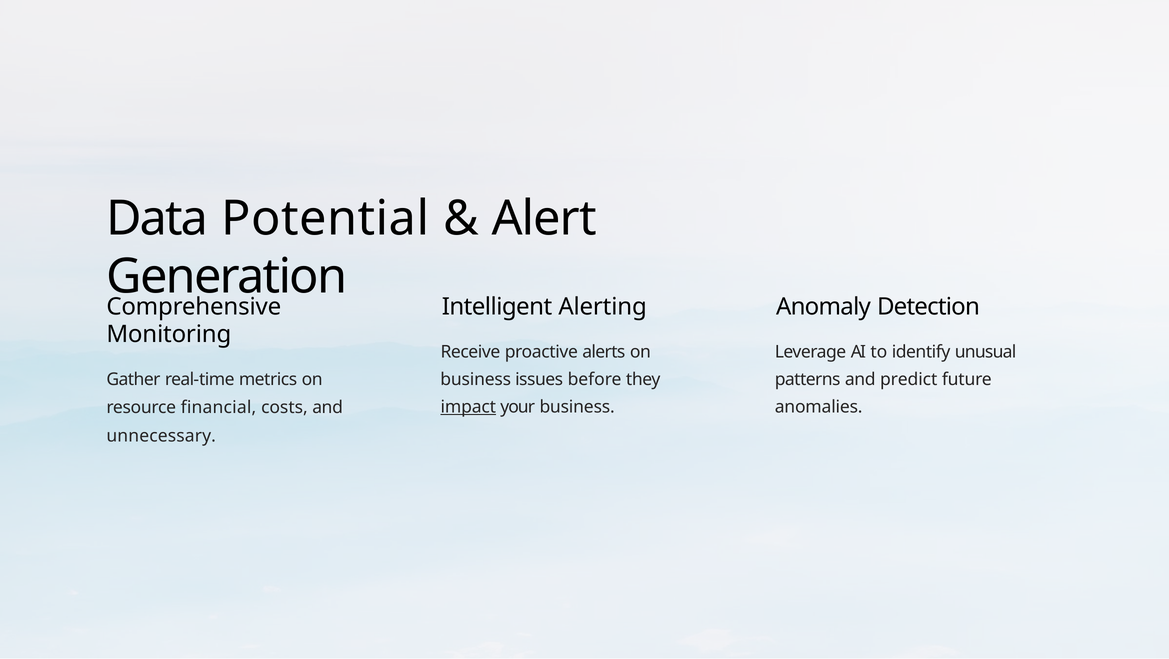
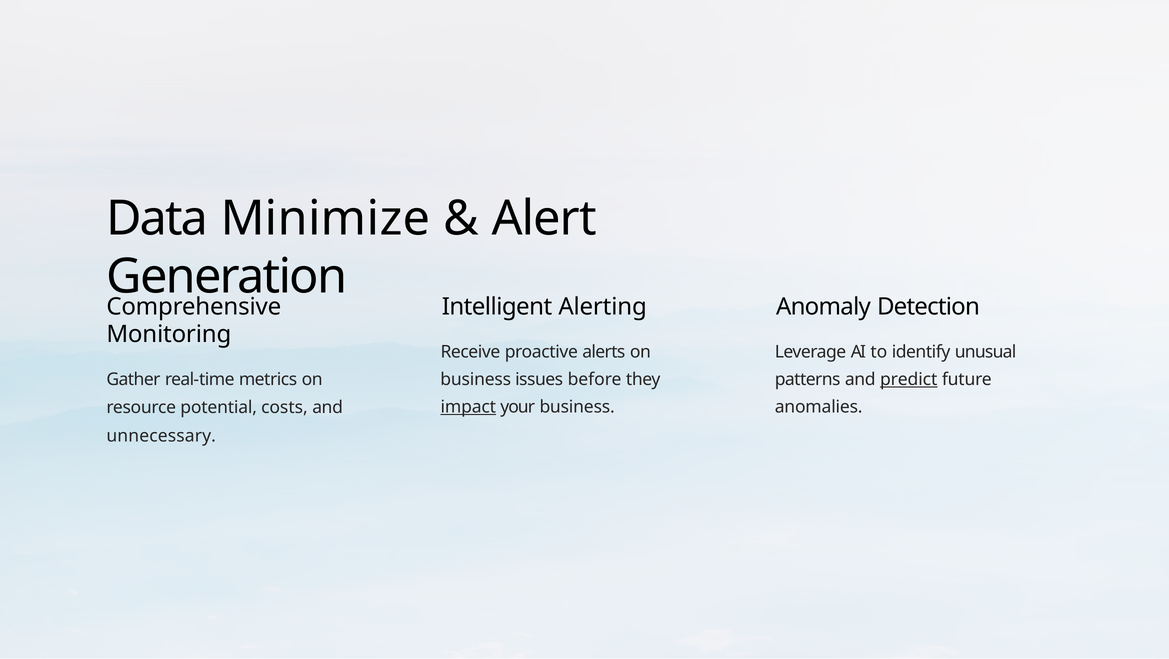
Potential: Potential -> Minimize
predict underline: none -> present
financial: financial -> potential
